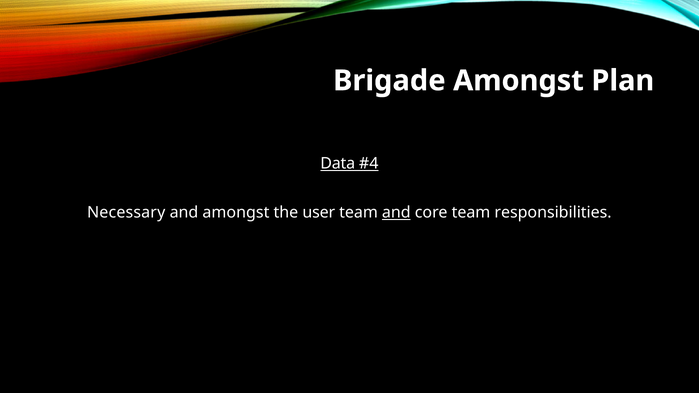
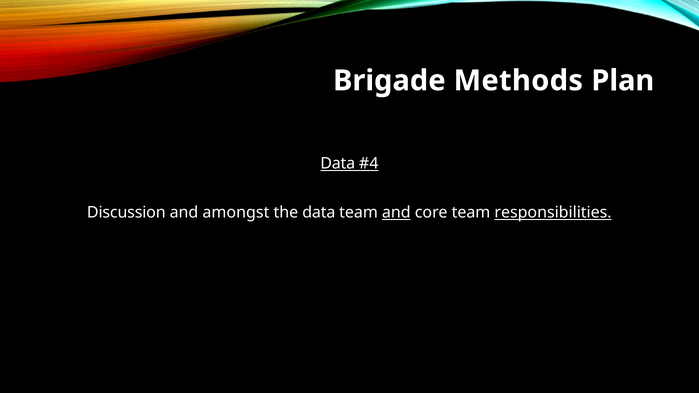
Brigade Amongst: Amongst -> Methods
Necessary: Necessary -> Discussion
the user: user -> data
responsibilities underline: none -> present
